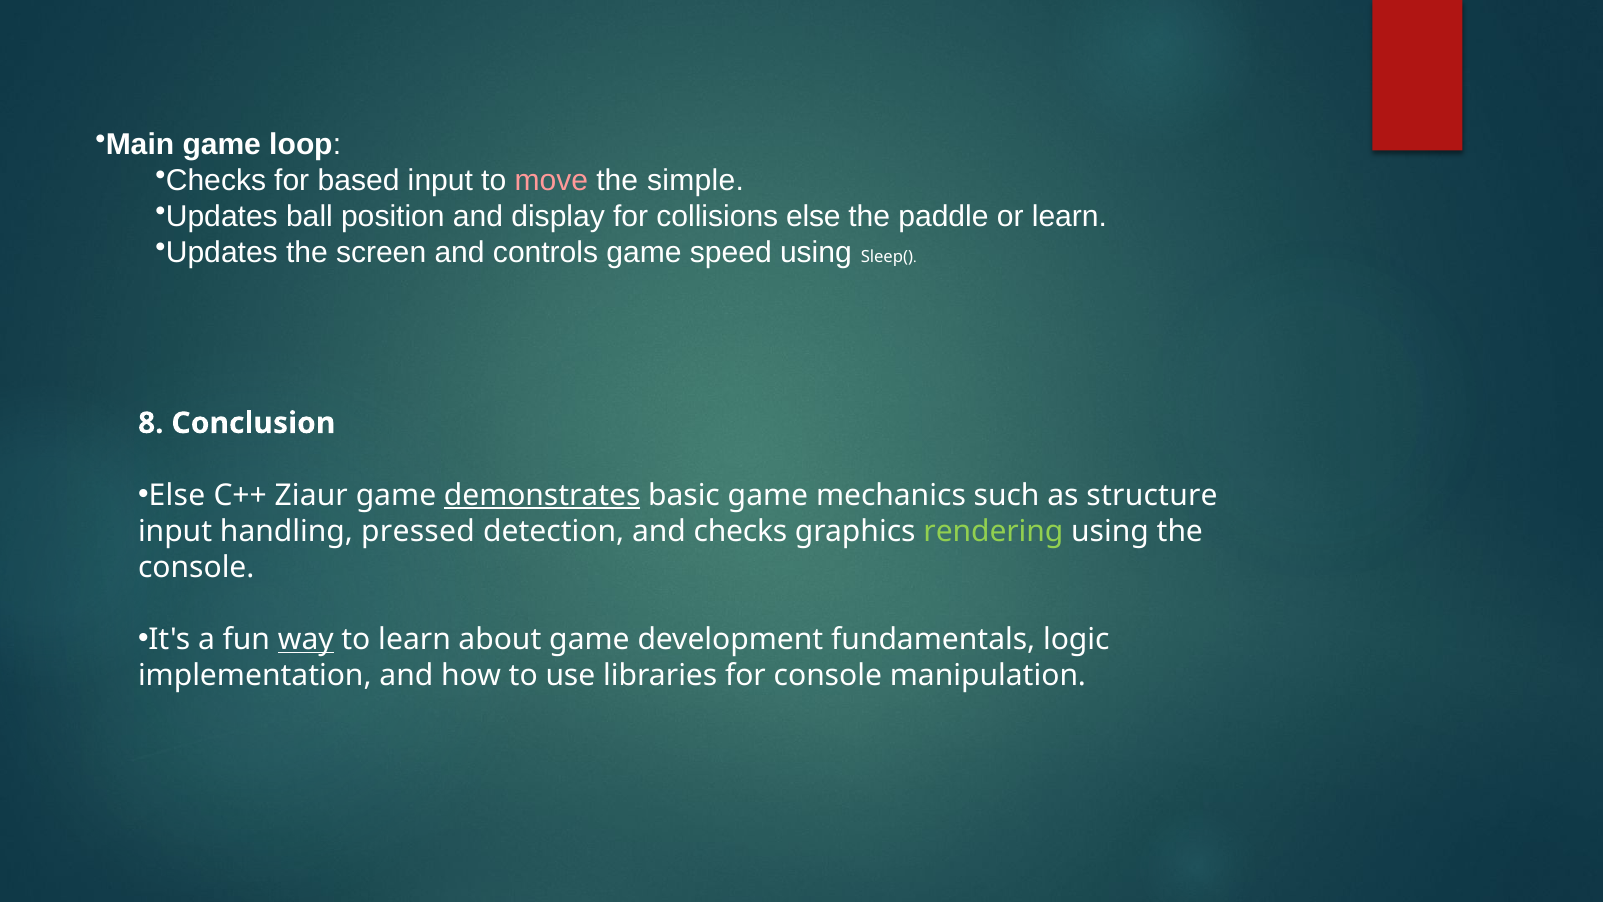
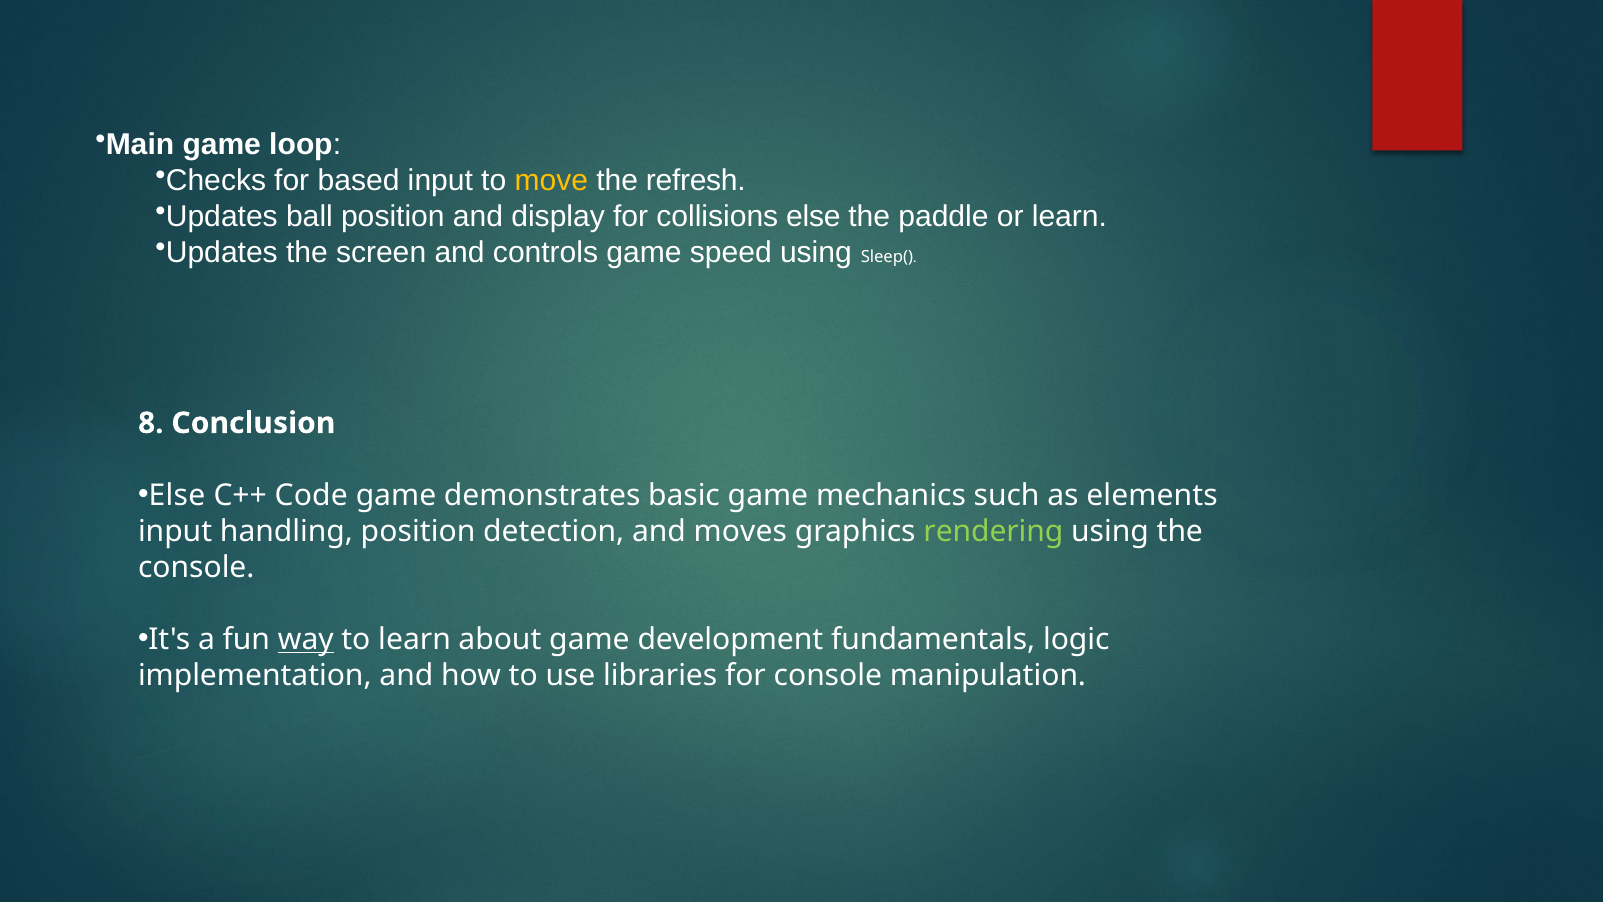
move colour: pink -> yellow
simple: simple -> refresh
Ziaur: Ziaur -> Code
demonstrates underline: present -> none
structure: structure -> elements
handling pressed: pressed -> position
and checks: checks -> moves
